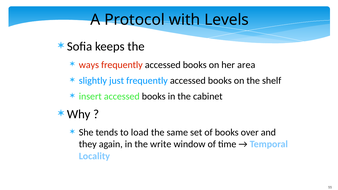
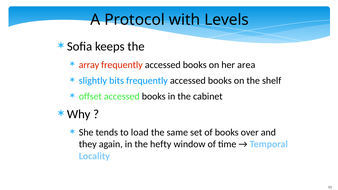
ways: ways -> array
just: just -> bits
insert: insert -> offset
write: write -> hefty
